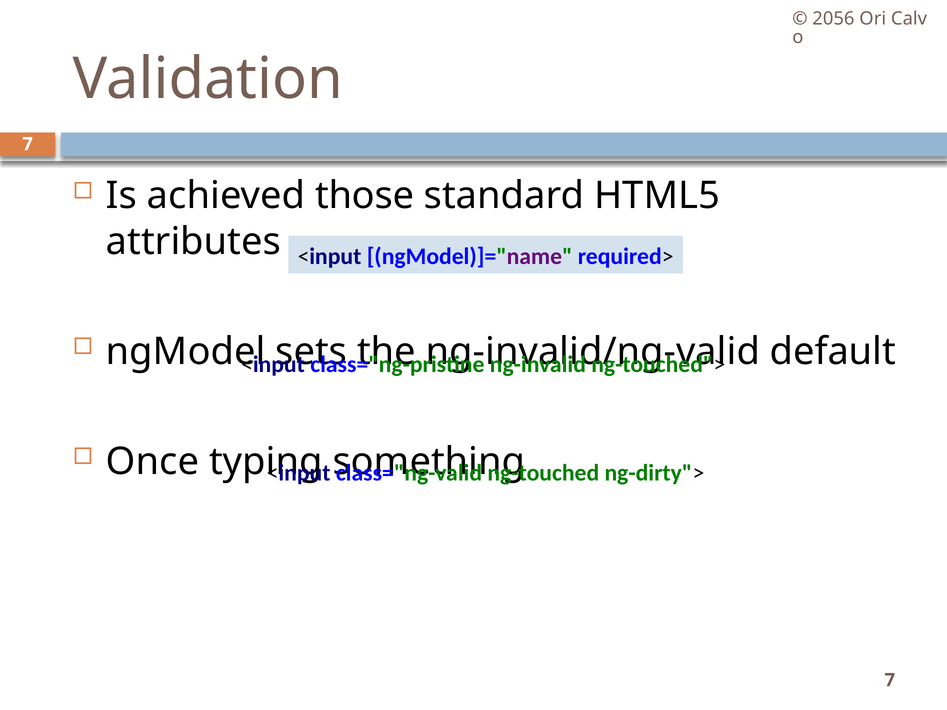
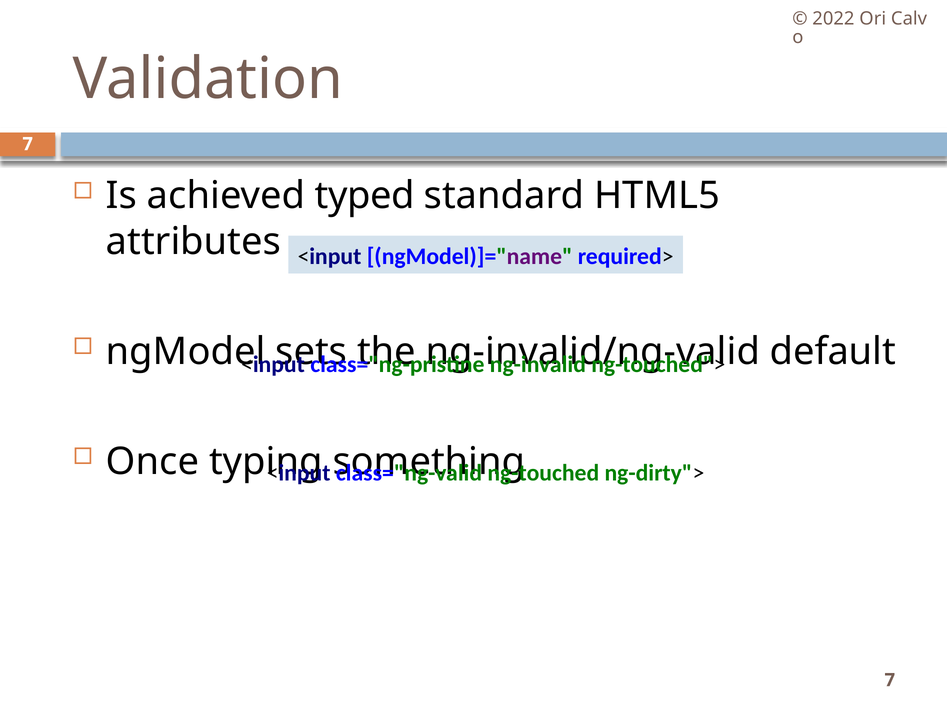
2056: 2056 -> 2022
those: those -> typed
